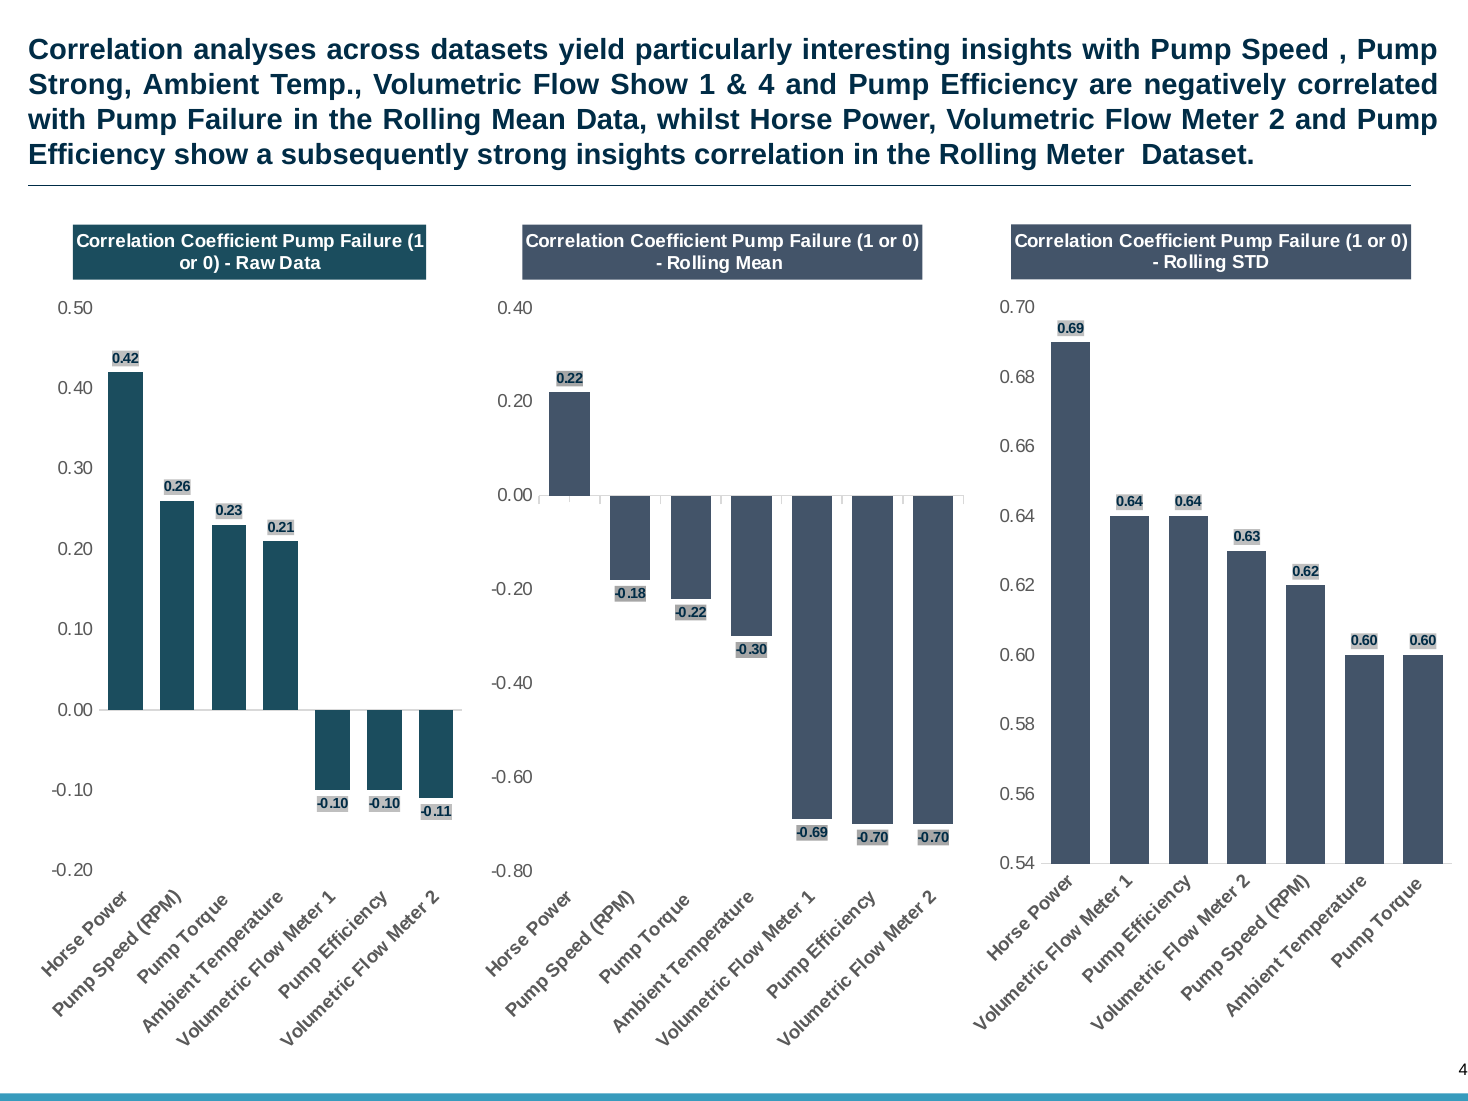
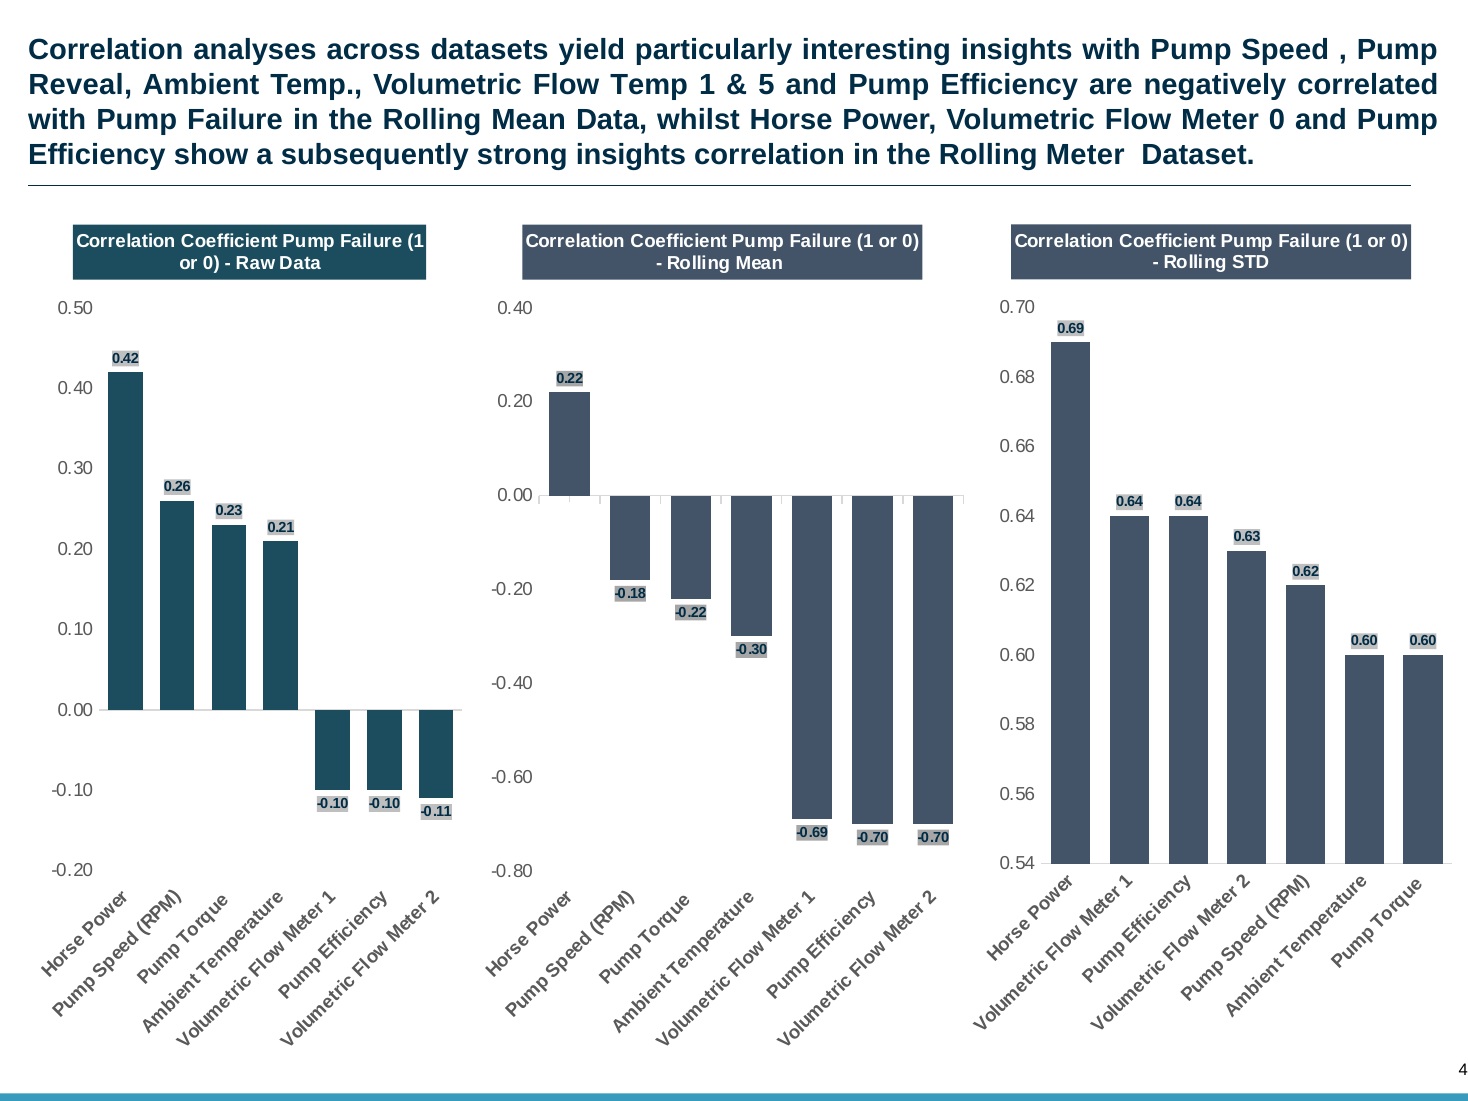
Strong at (80, 85): Strong -> Reveal
Flow Show: Show -> Temp
4 at (766, 85): 4 -> 5
Meter 2: 2 -> 0
